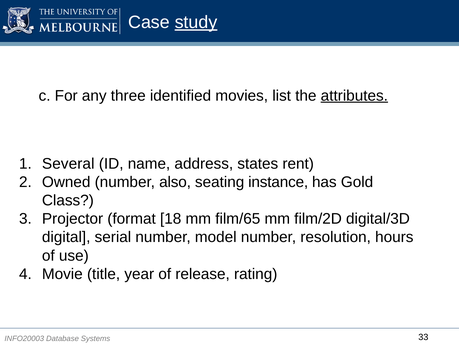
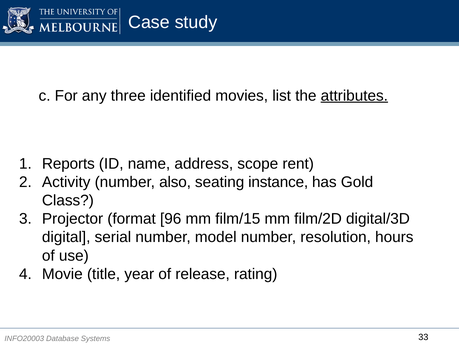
study underline: present -> none
Several: Several -> Reports
states: states -> scope
Owned: Owned -> Activity
18: 18 -> 96
film/65: film/65 -> film/15
